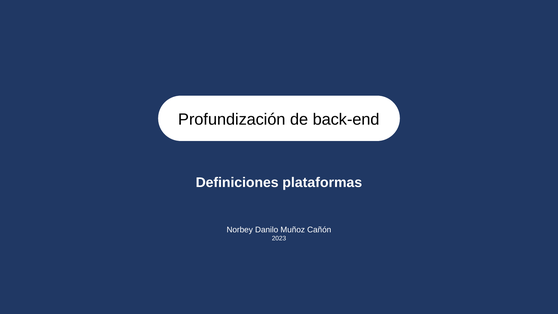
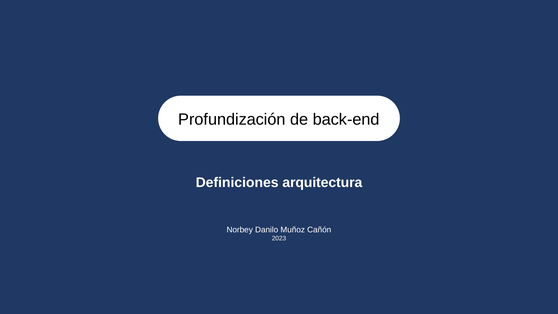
plataformas: plataformas -> arquitectura
